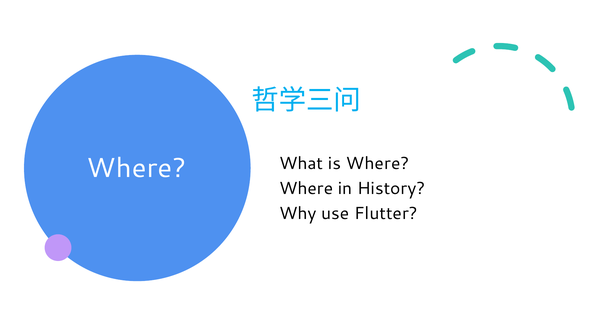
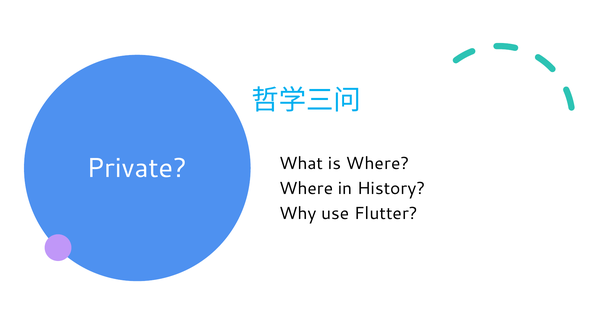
Where at (137, 168): Where -> Private
